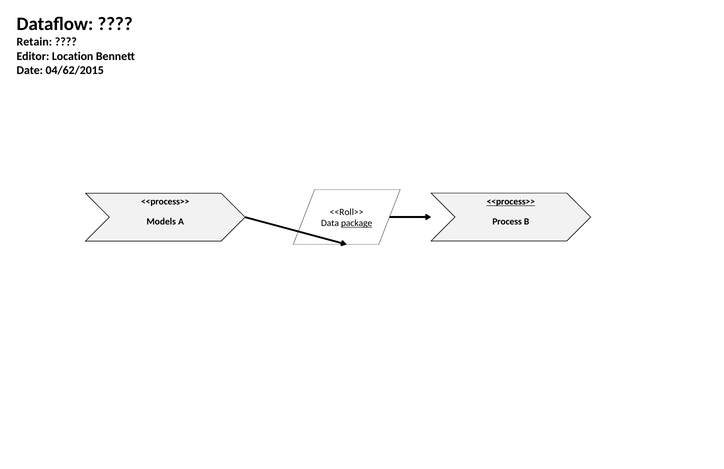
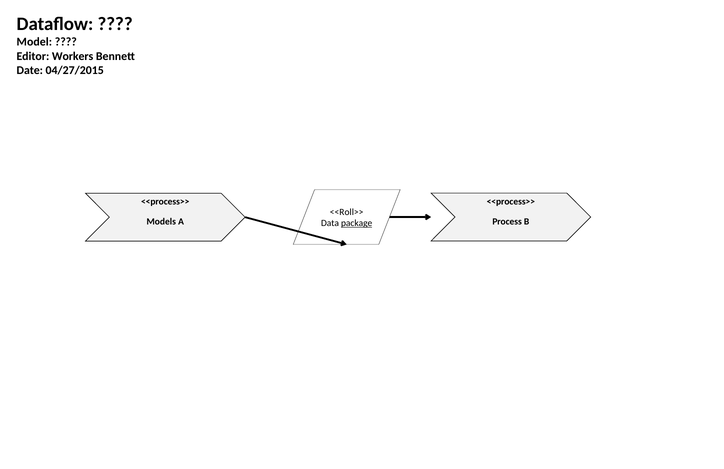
Retain: Retain -> Model
Location: Location -> Workers
04/62/2015: 04/62/2015 -> 04/27/2015
<<process>> at (511, 201) underline: present -> none
